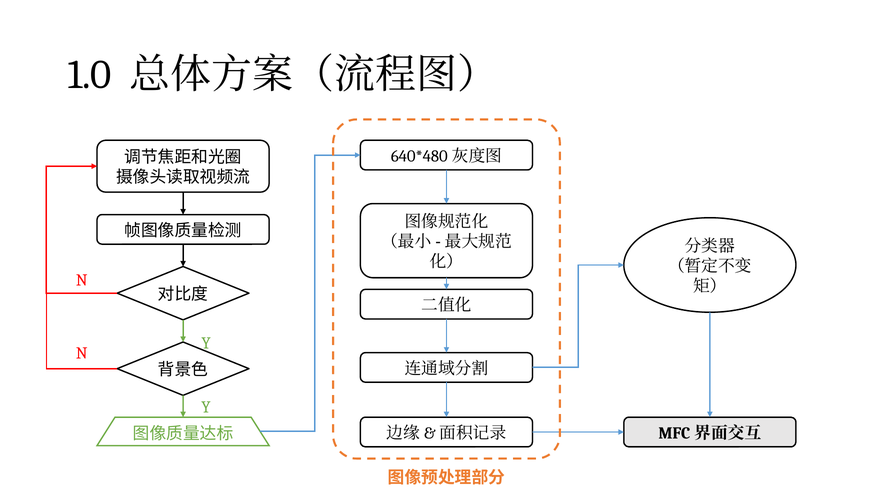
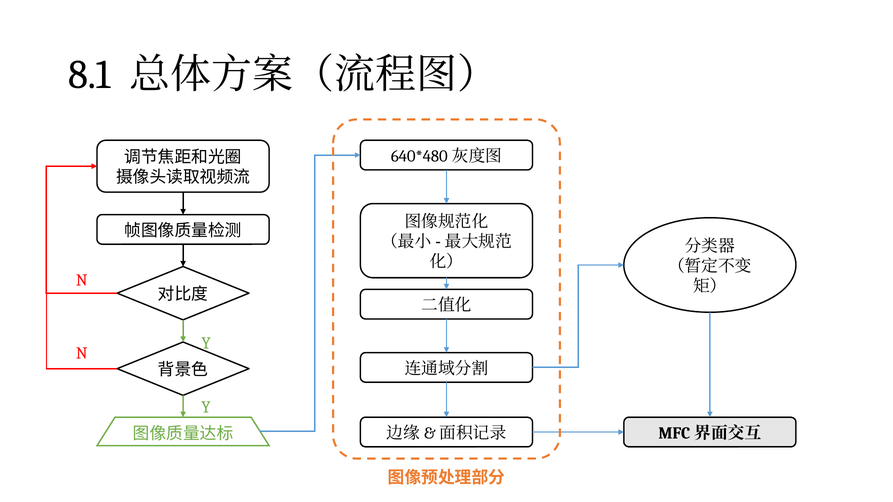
1.0: 1.0 -> 8.1
